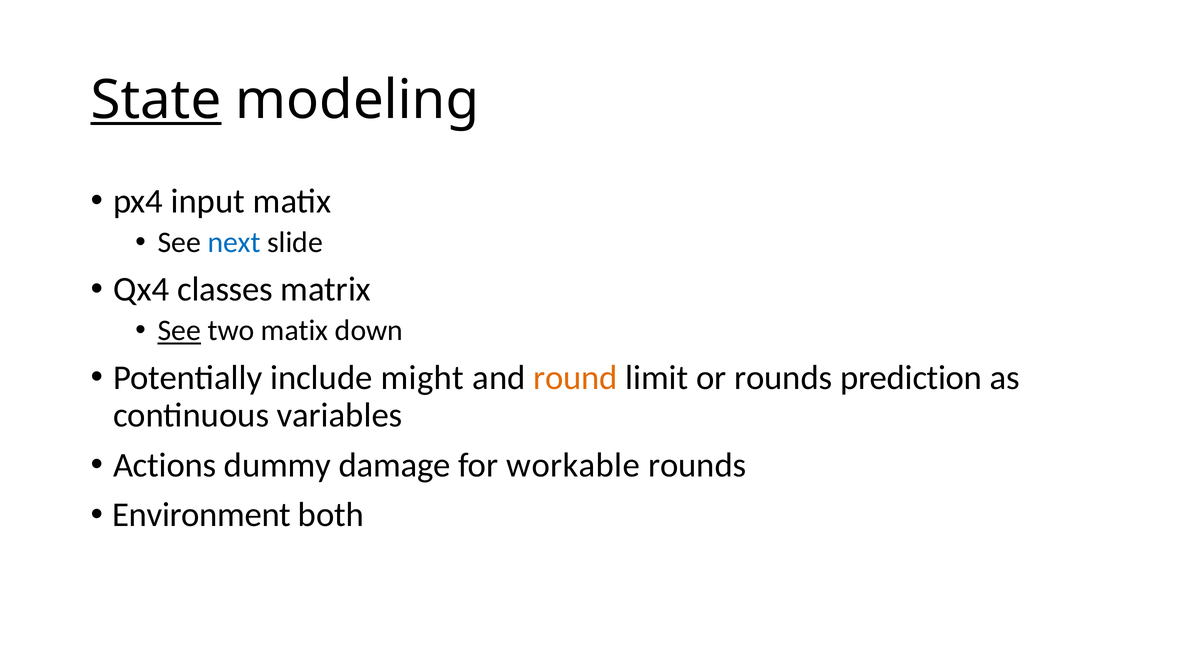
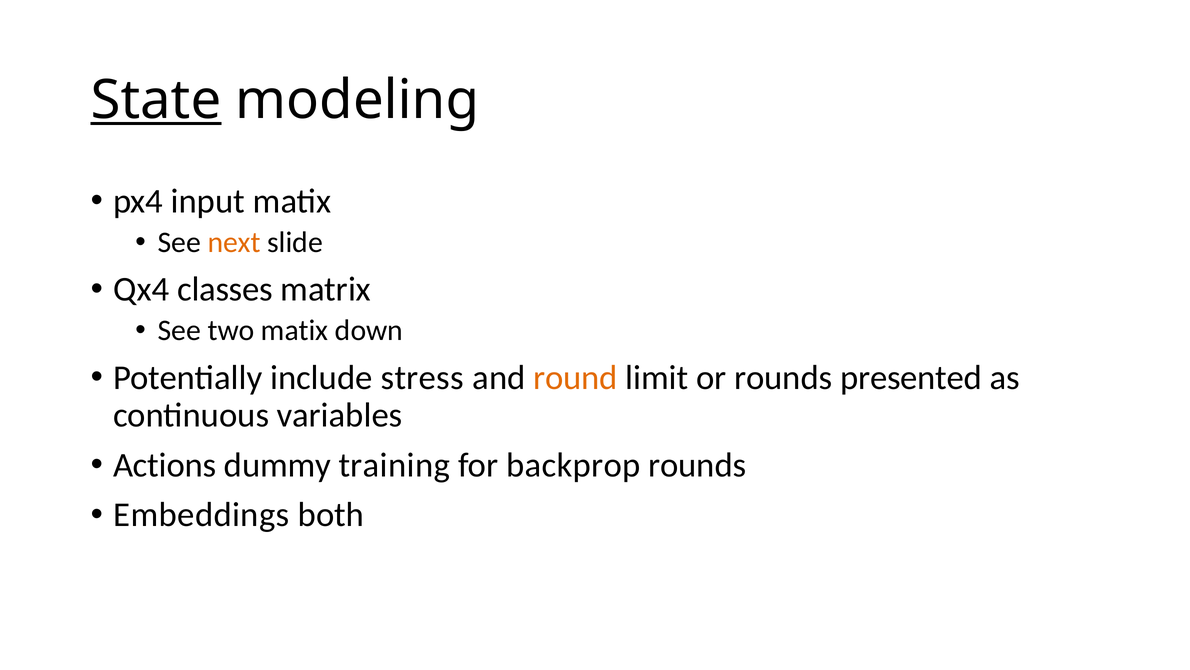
next colour: blue -> orange
See at (179, 330) underline: present -> none
might: might -> stress
prediction: prediction -> presented
damage: damage -> training
workable: workable -> backprop
Environment: Environment -> Embeddings
